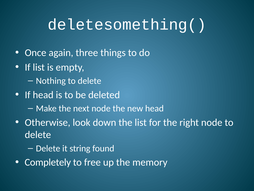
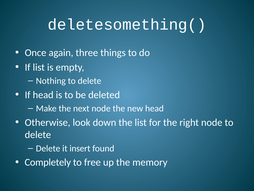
string: string -> insert
